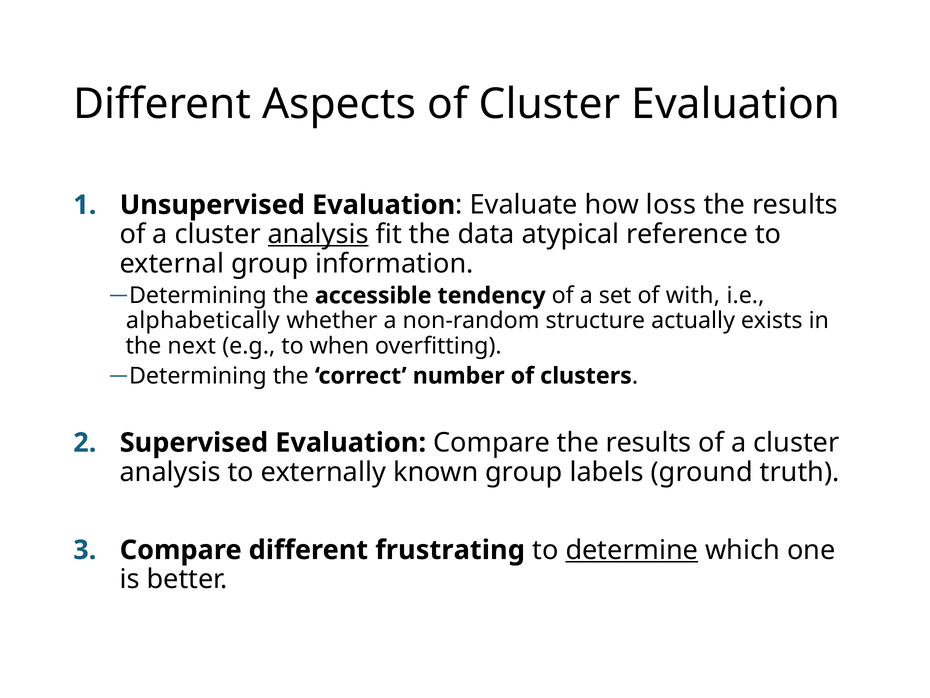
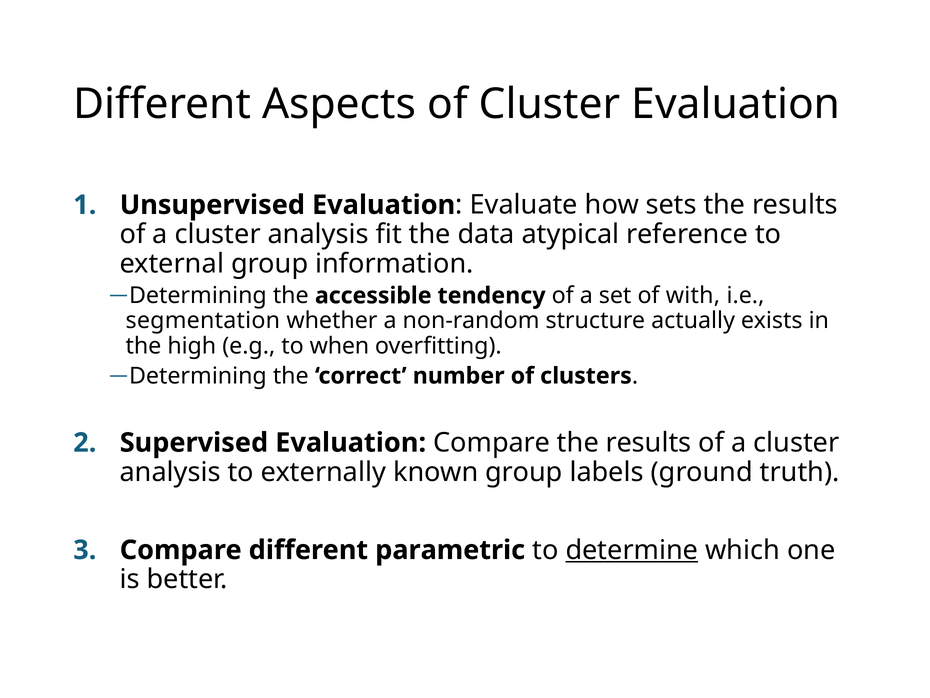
loss: loss -> sets
analysis at (318, 234) underline: present -> none
alphabetically: alphabetically -> segmentation
next: next -> high
frustrating: frustrating -> parametric
